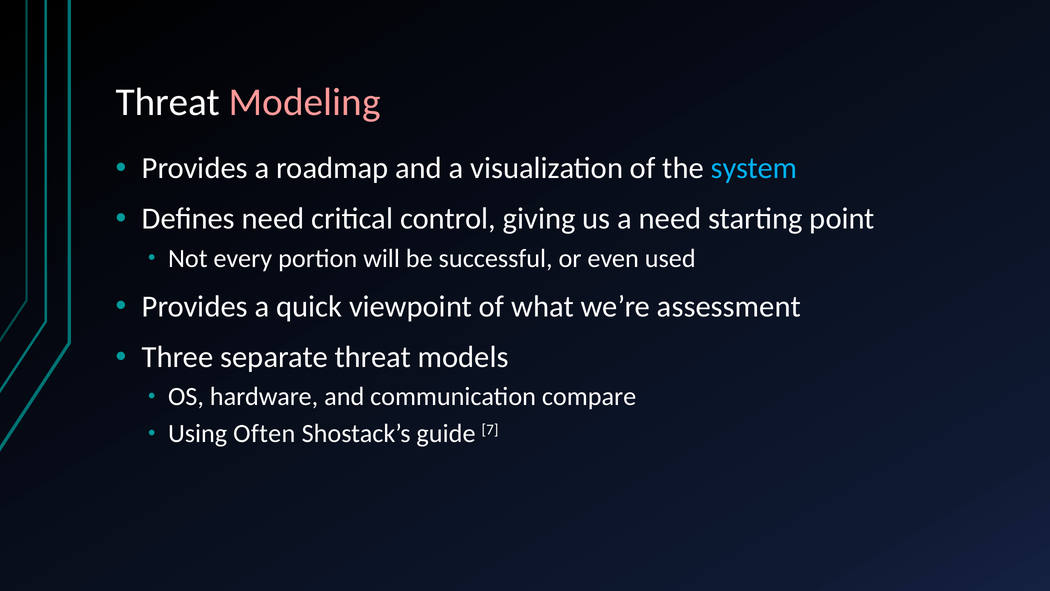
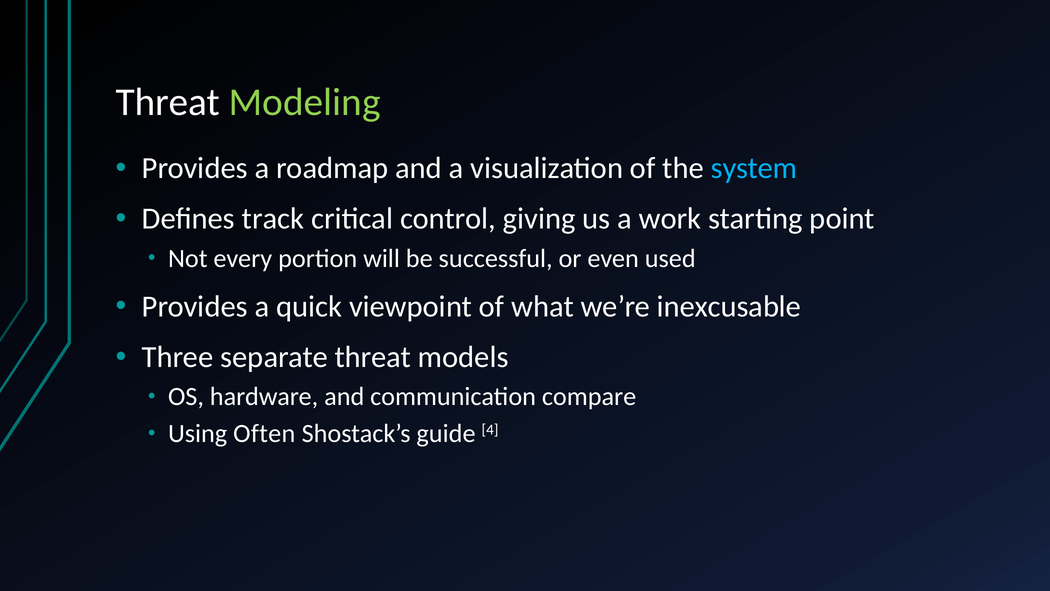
Modeling colour: pink -> light green
Defines need: need -> track
a need: need -> work
assessment: assessment -> inexcusable
7: 7 -> 4
